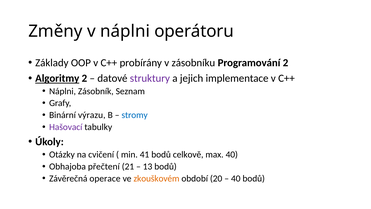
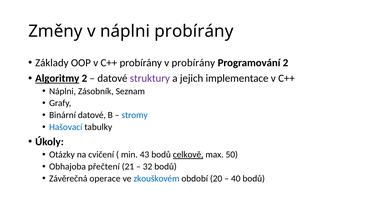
náplni operátoru: operátoru -> probírány
v zásobníku: zásobníku -> probírány
Binární výrazu: výrazu -> datové
Hašovací colour: purple -> blue
41: 41 -> 43
celkově underline: none -> present
max 40: 40 -> 50
13: 13 -> 32
zkouškovém colour: orange -> blue
